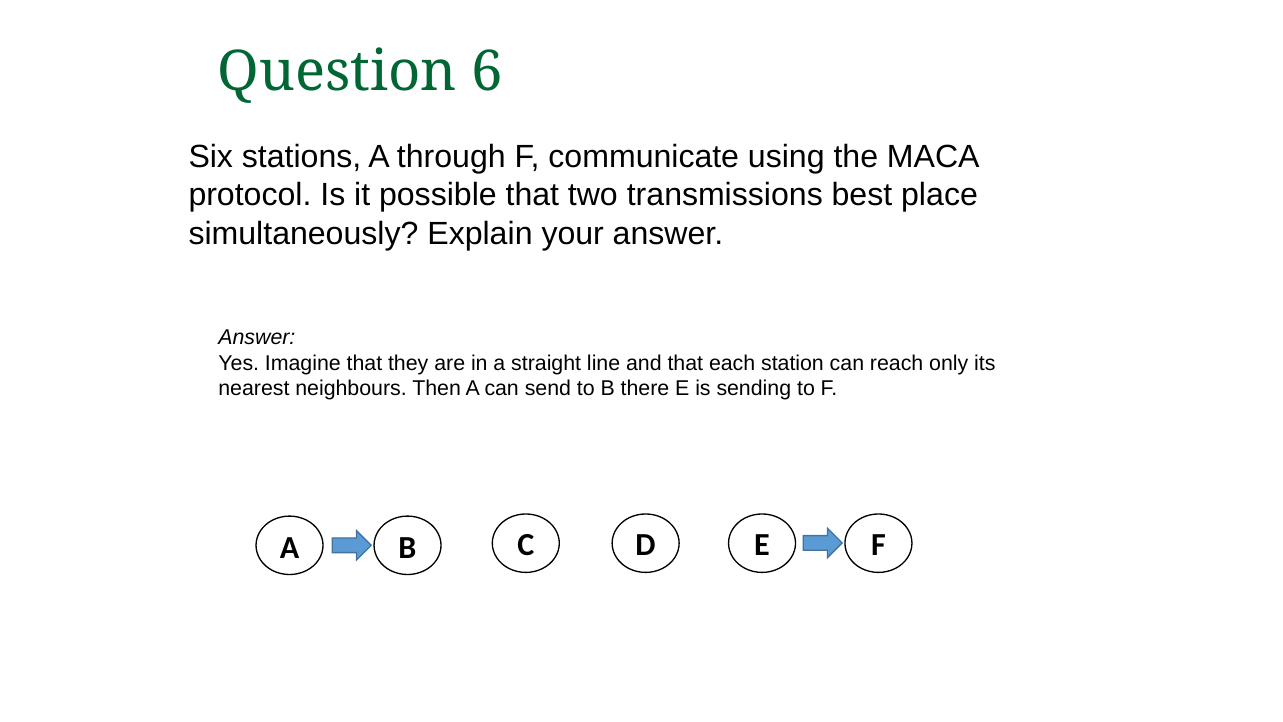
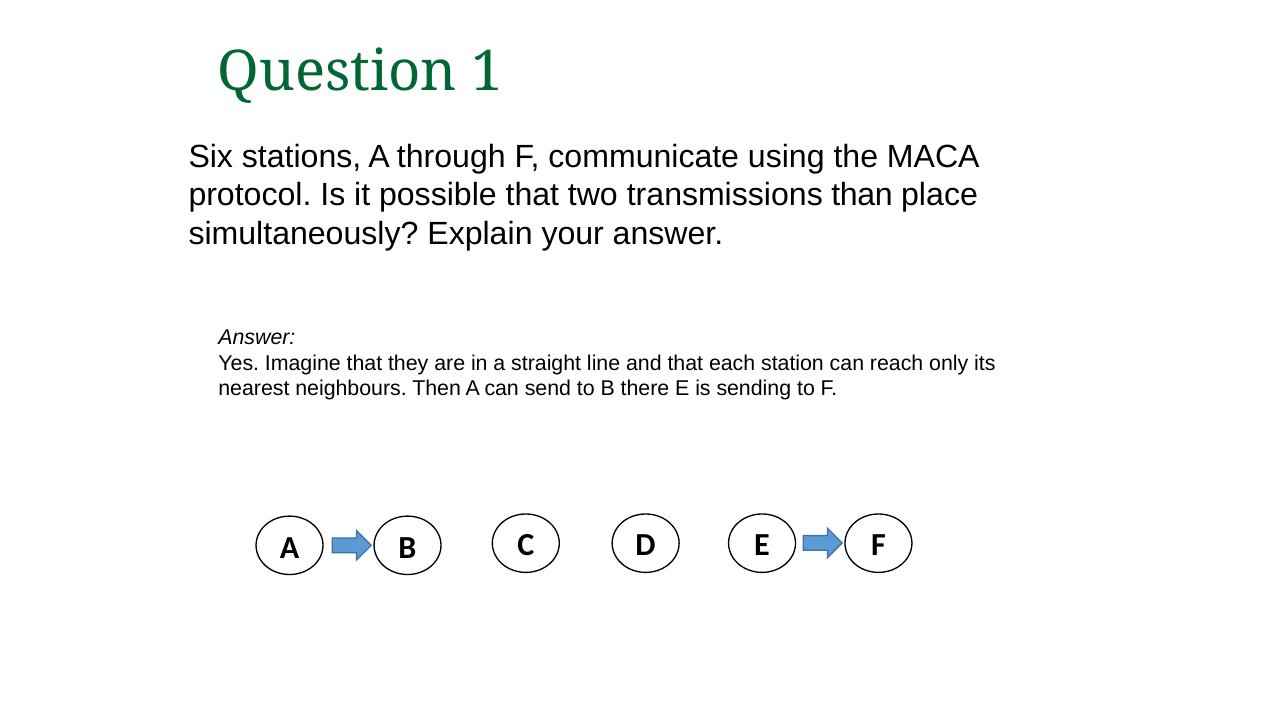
6: 6 -> 1
best: best -> than
